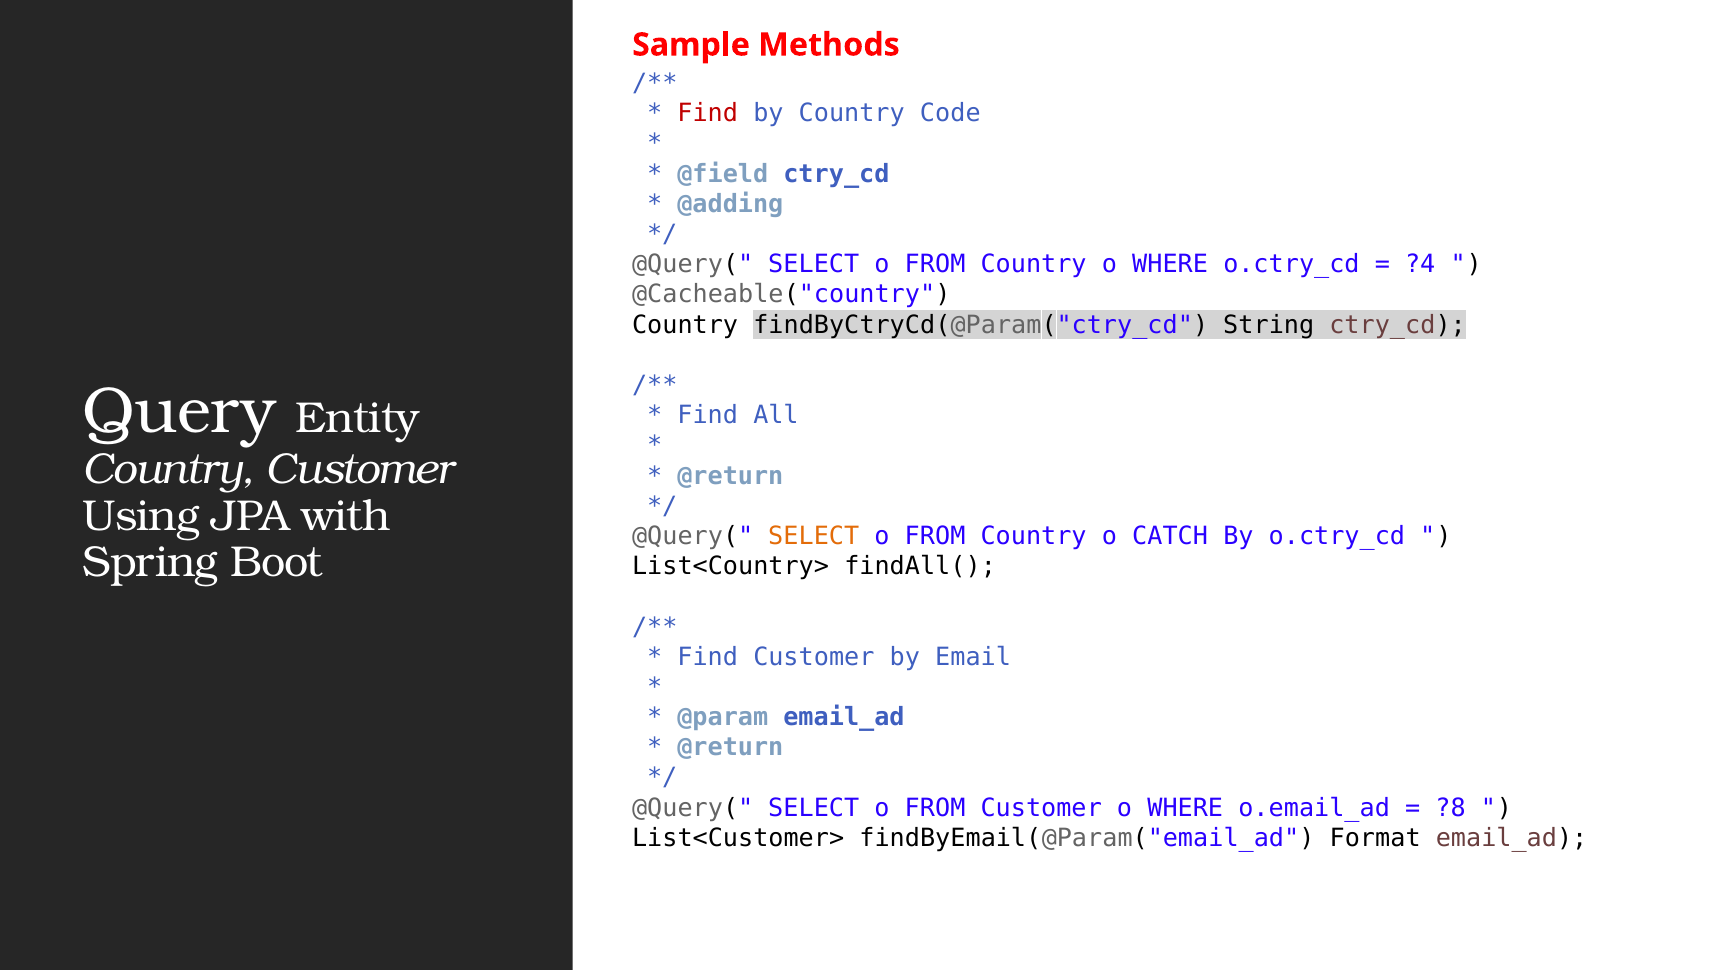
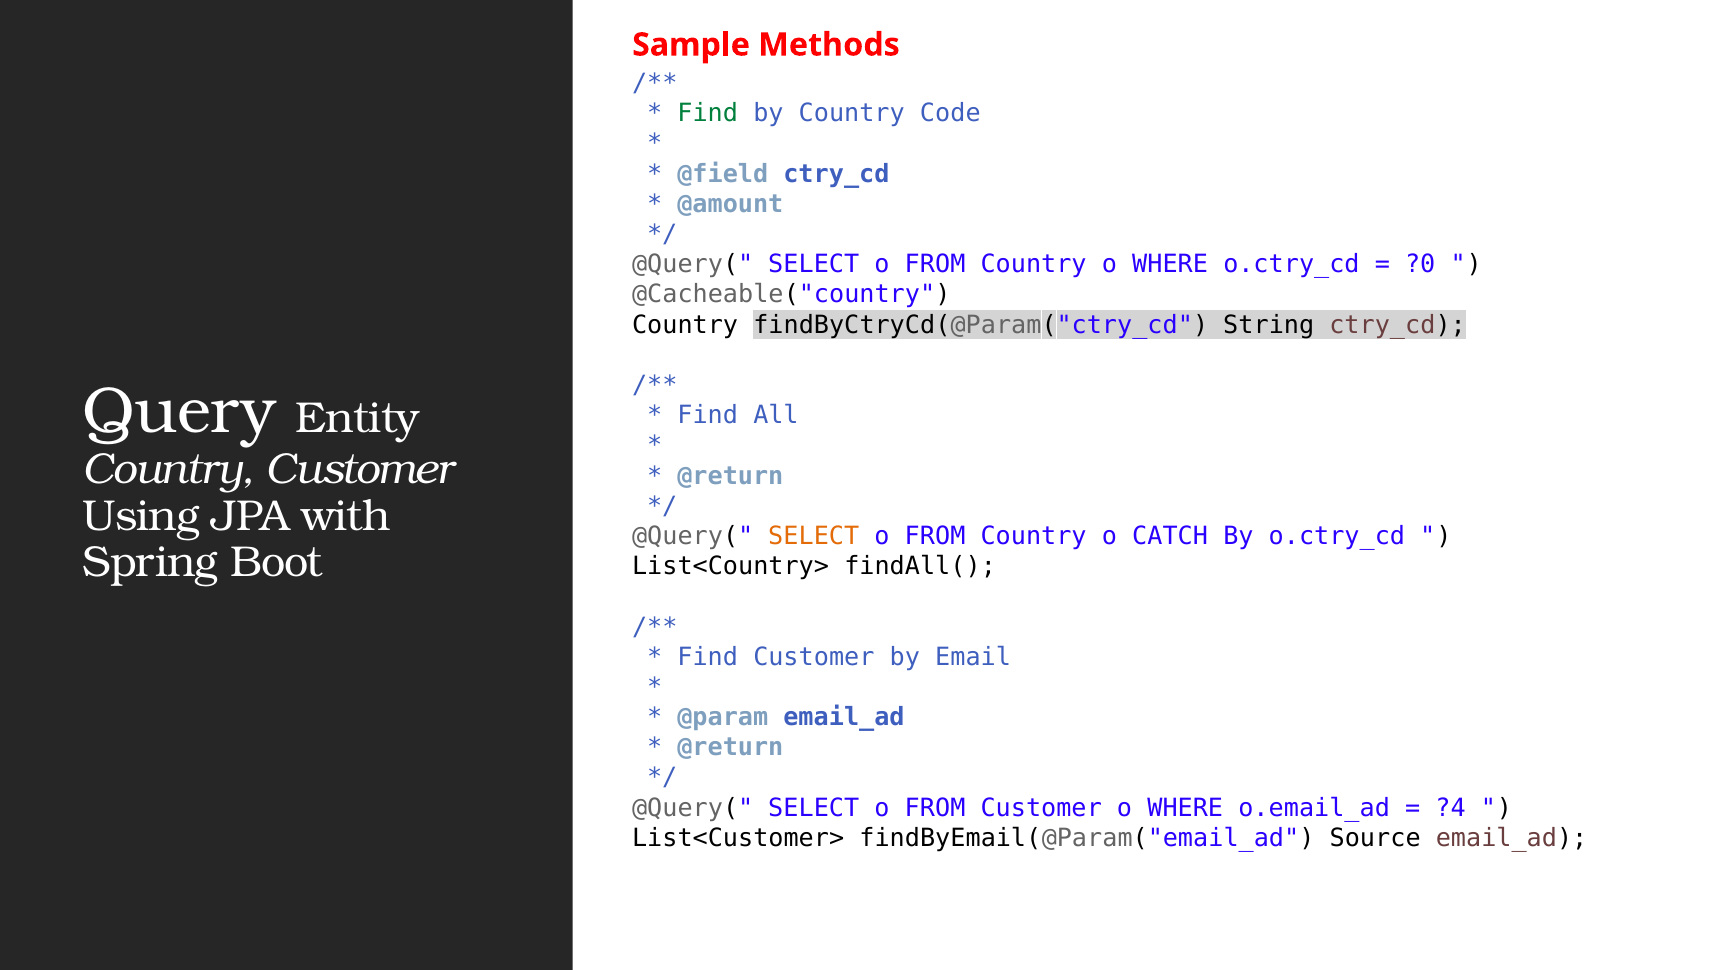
Find at (708, 113) colour: red -> green
@adding: @adding -> @amount
?4: ?4 -> ?0
?8: ?8 -> ?4
Format: Format -> Source
